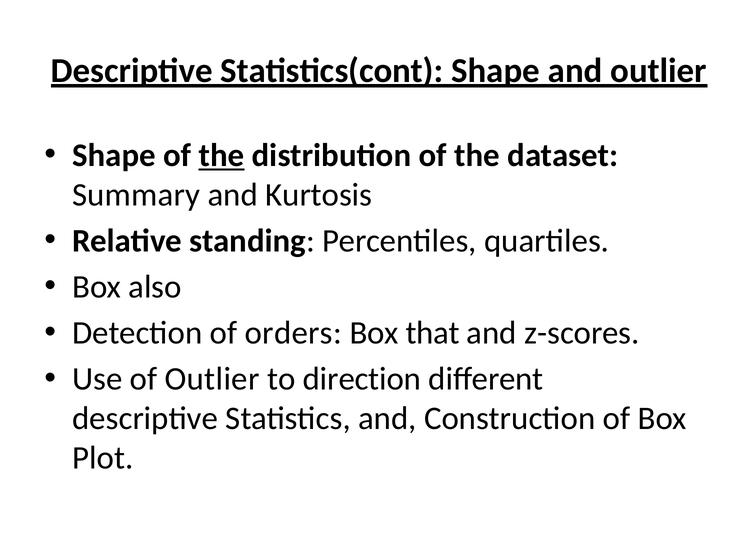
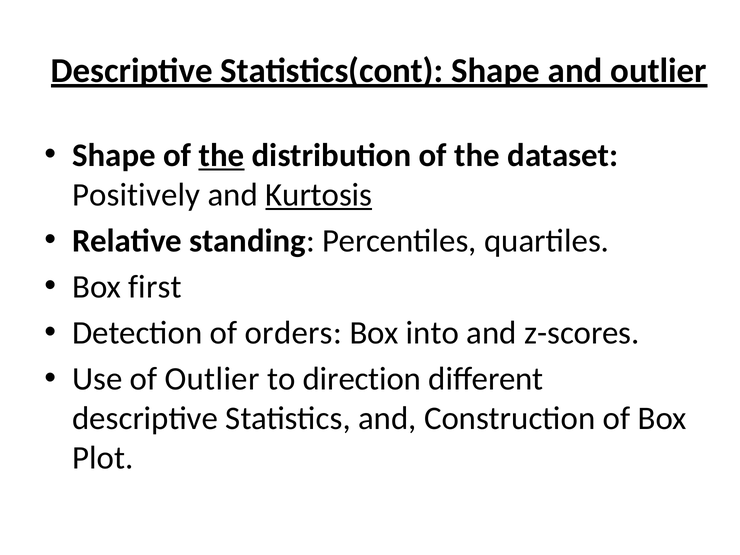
Summary: Summary -> Positively
Kurtosis underline: none -> present
also: also -> first
that: that -> into
